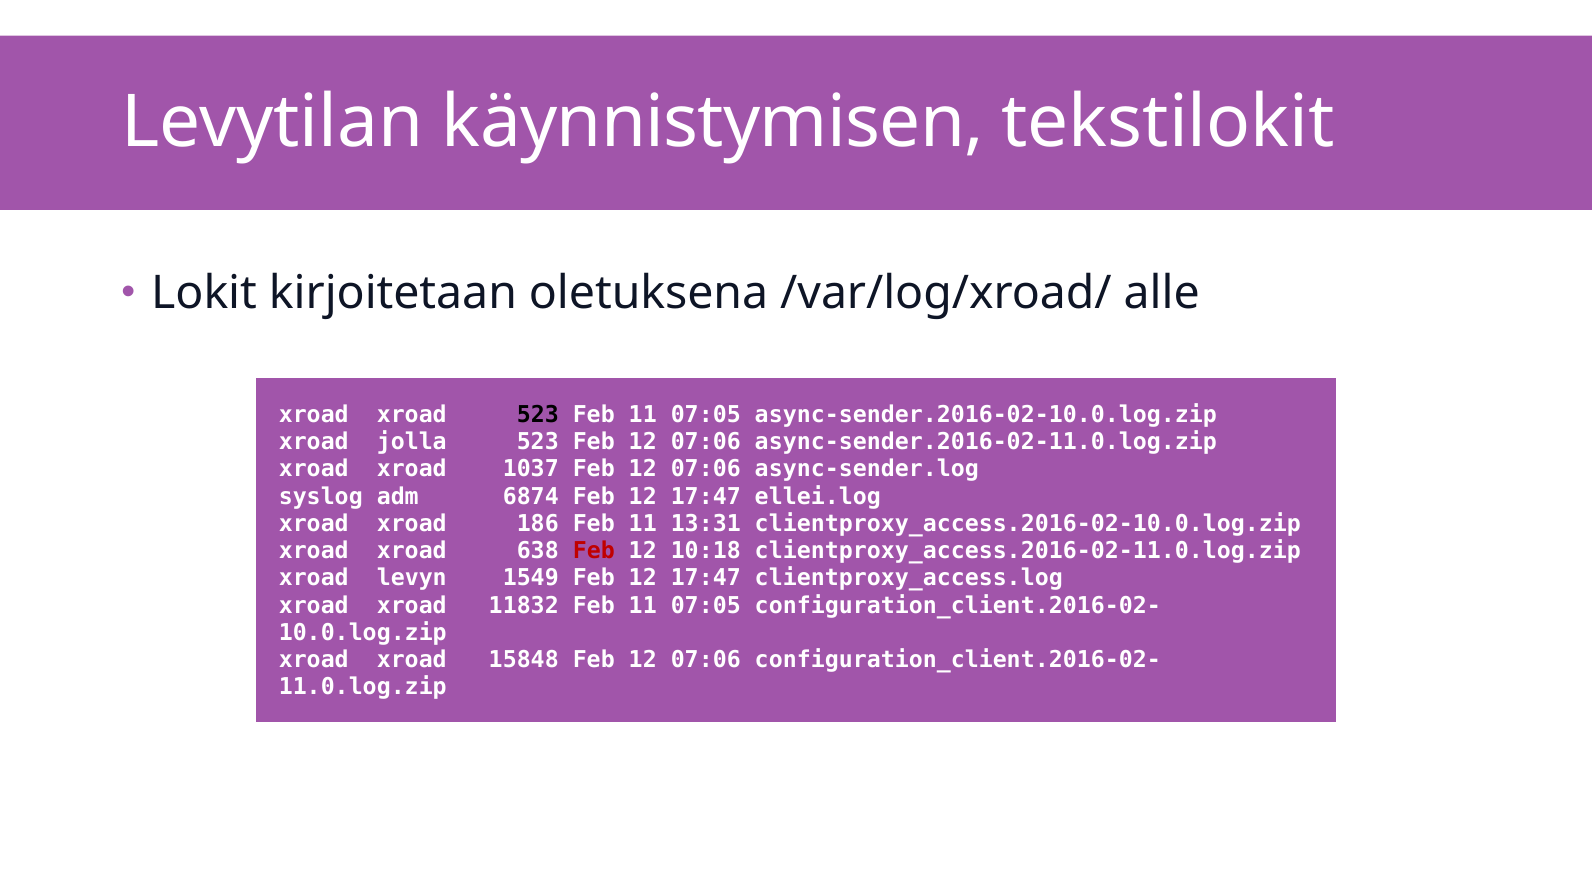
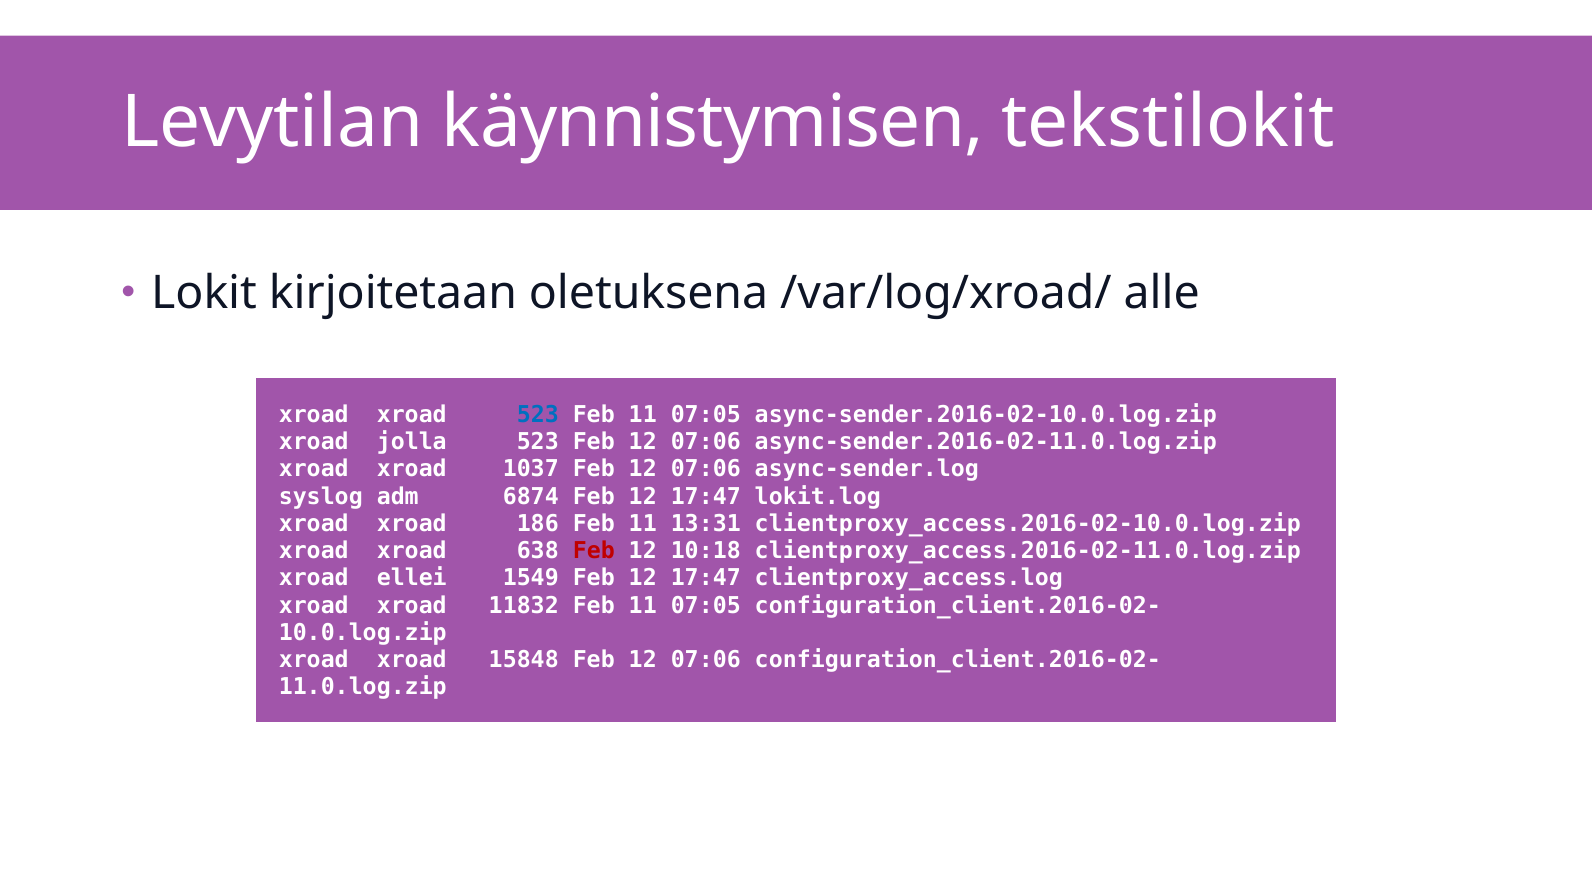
523 at (538, 415) colour: black -> blue
ellei.log: ellei.log -> lokit.log
levyn: levyn -> ellei
